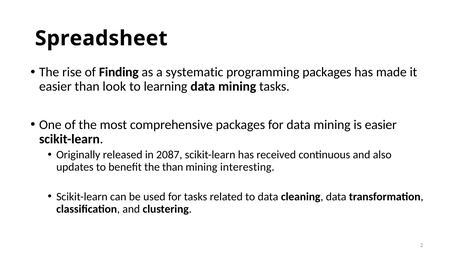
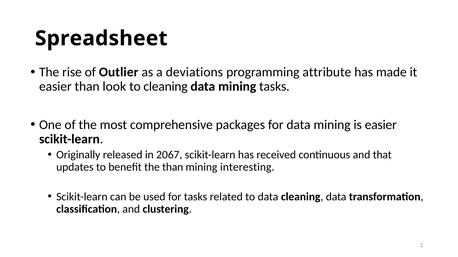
Finding: Finding -> Outlier
systematic: systematic -> deviations
programming packages: packages -> attribute
to learning: learning -> cleaning
2087: 2087 -> 2067
also: also -> that
